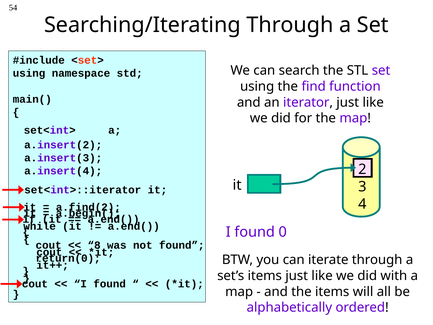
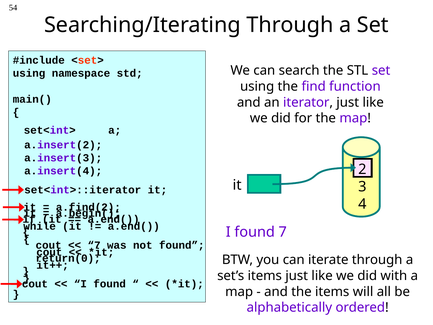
found 0: 0 -> 7
8 at (94, 245): 8 -> 7
